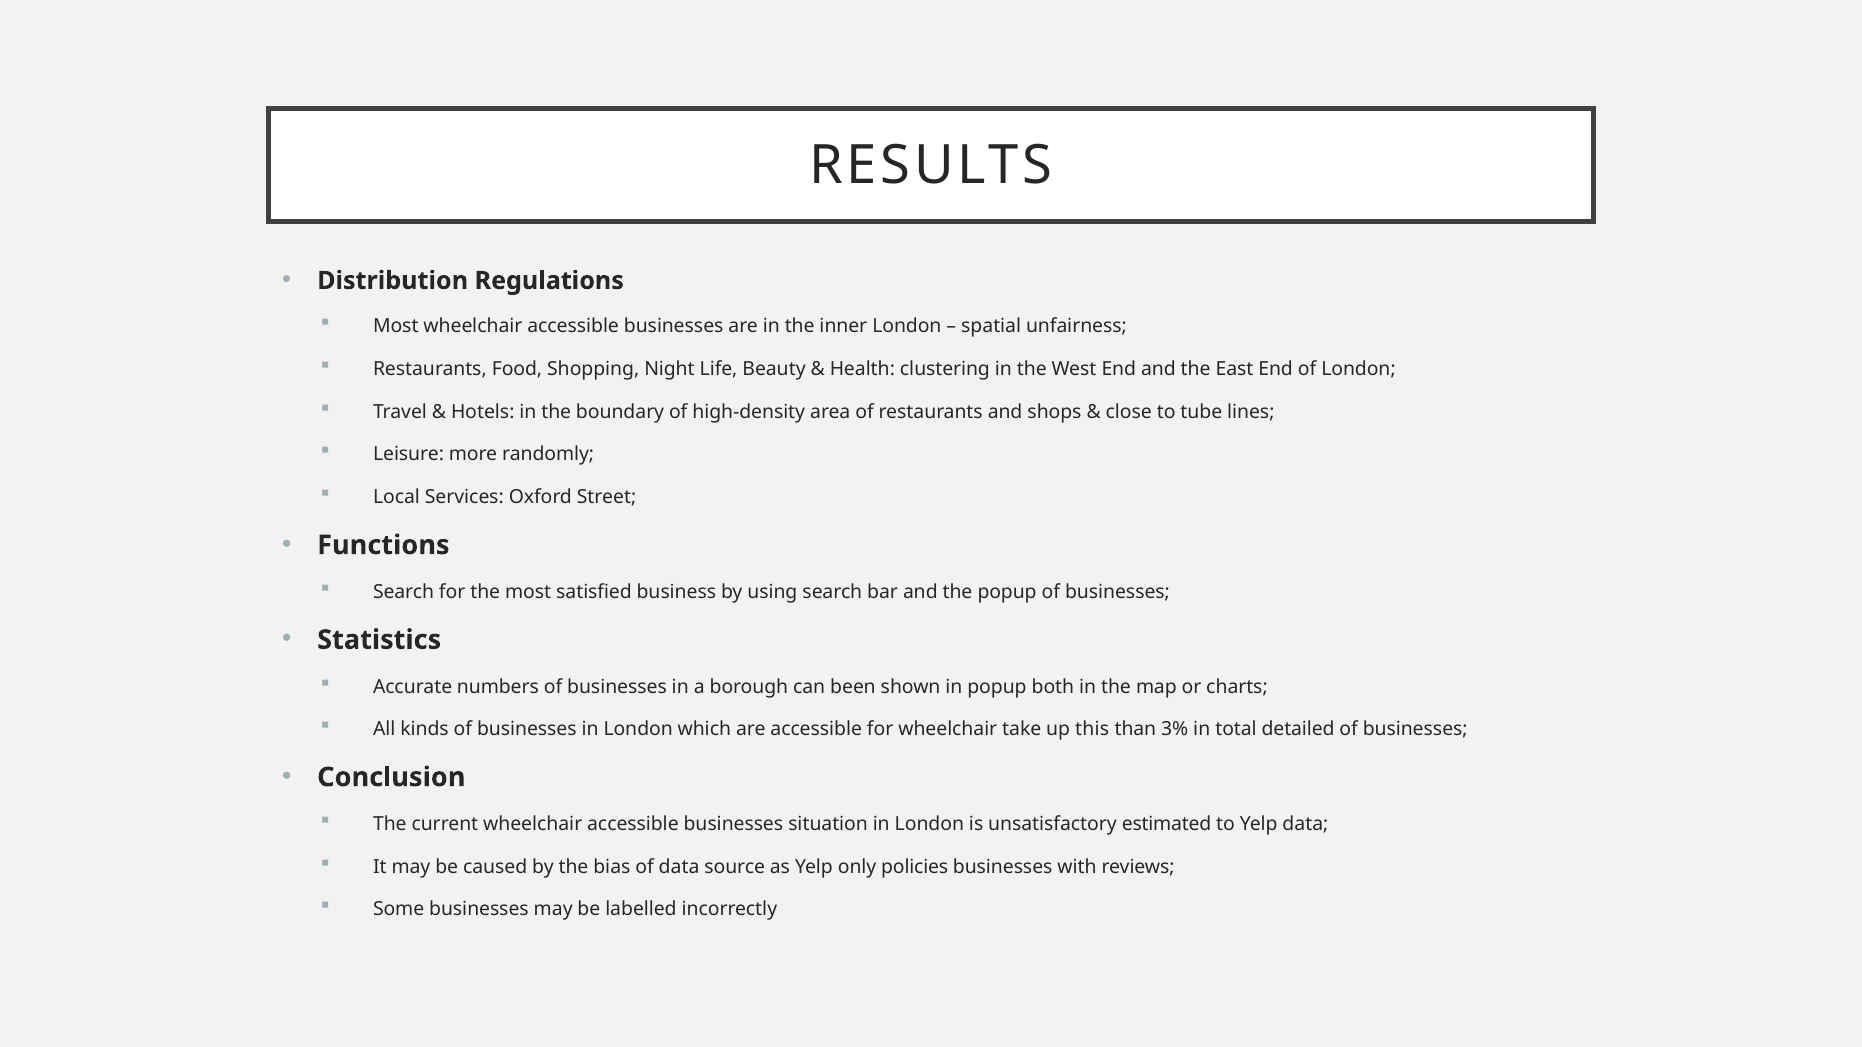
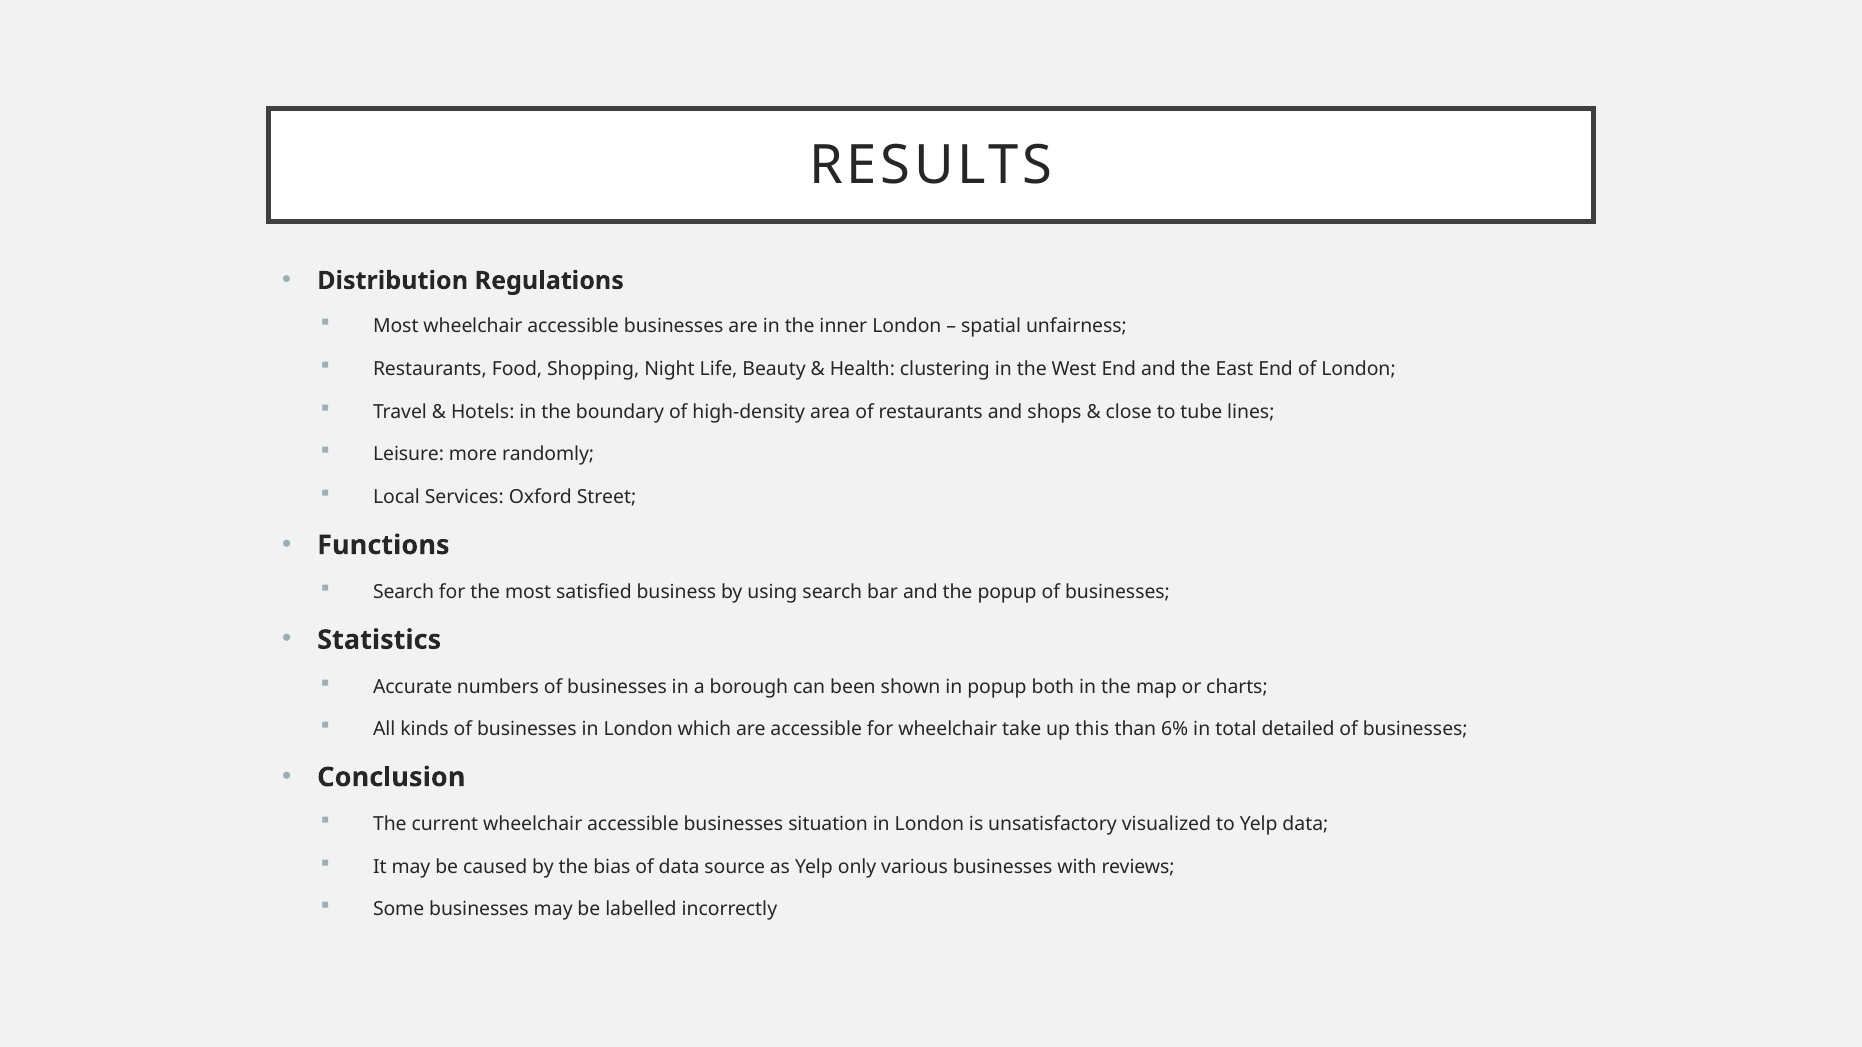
3%: 3% -> 6%
estimated: estimated -> visualized
policies: policies -> various
